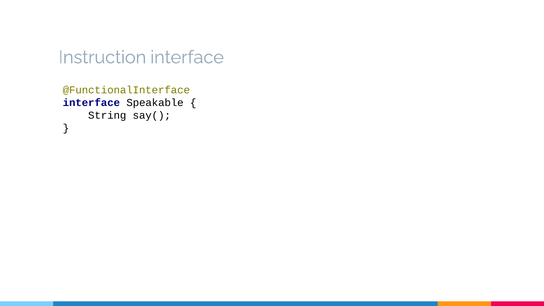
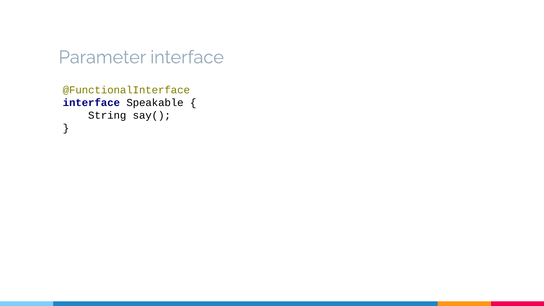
Instruction: Instruction -> Parameter
